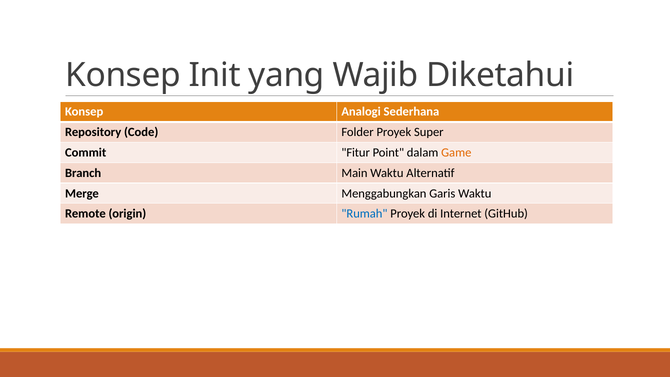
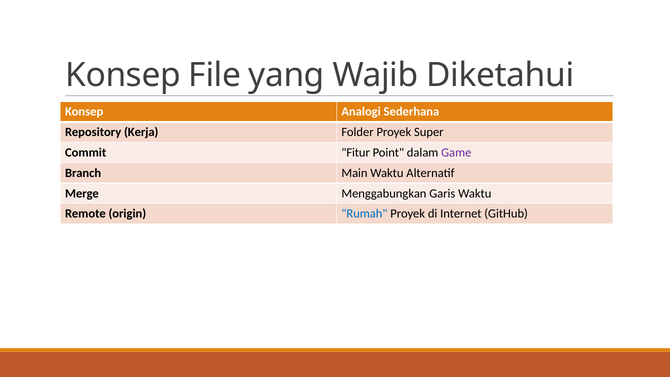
Init: Init -> File
Code: Code -> Kerja
Game colour: orange -> purple
